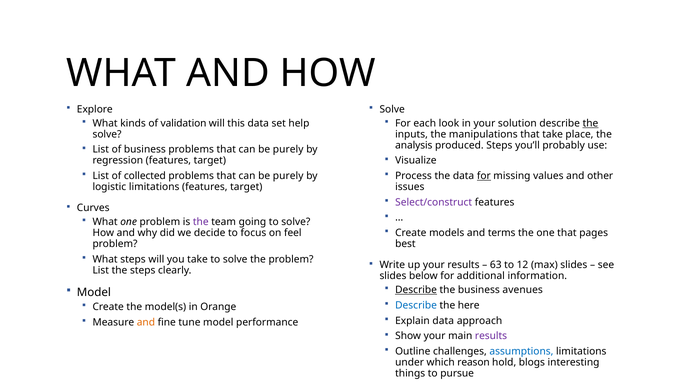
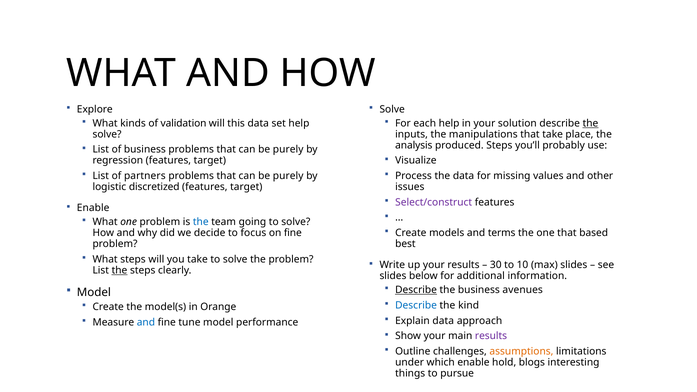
each look: look -> help
collected: collected -> partners
for at (484, 176) underline: present -> none
logistic limitations: limitations -> discretized
Curves at (93, 208): Curves -> Enable
the at (201, 222) colour: purple -> blue
pages: pages -> based
on feel: feel -> fine
63: 63 -> 30
12: 12 -> 10
the at (120, 270) underline: none -> present
here: here -> kind
and at (146, 322) colour: orange -> blue
assumptions colour: blue -> orange
which reason: reason -> enable
